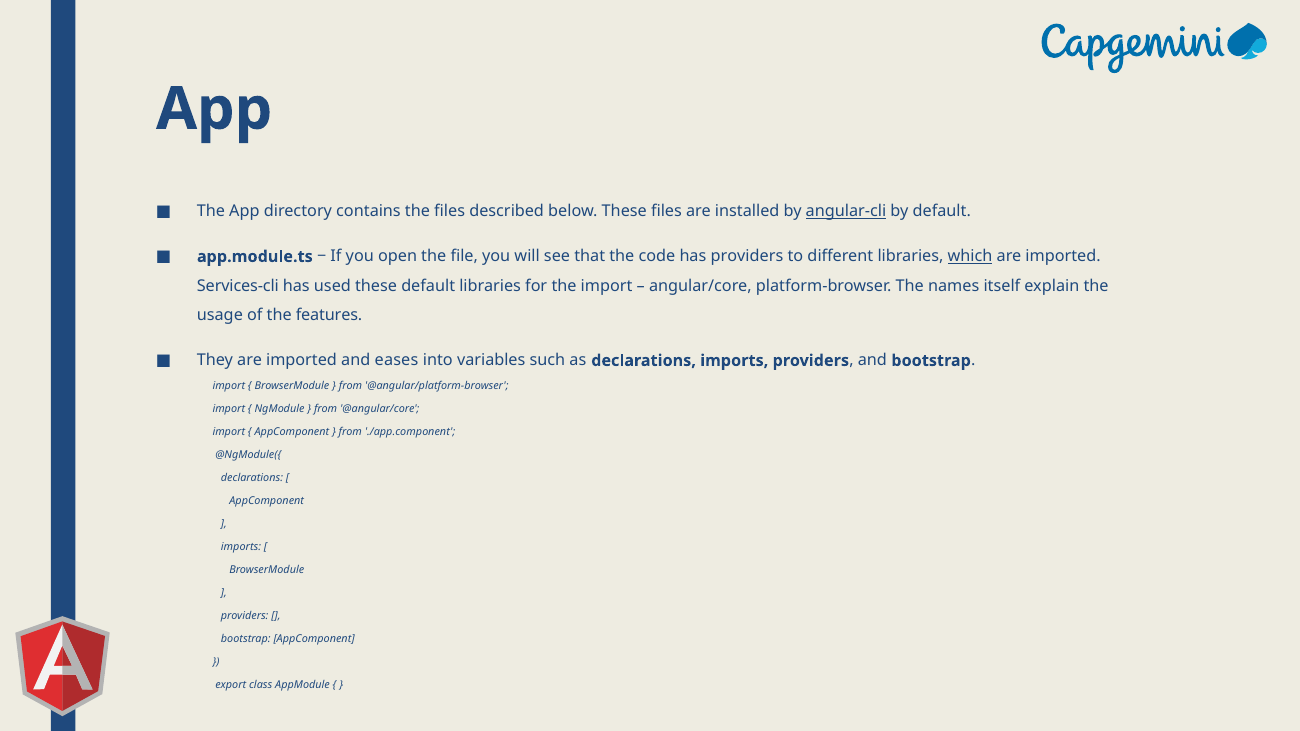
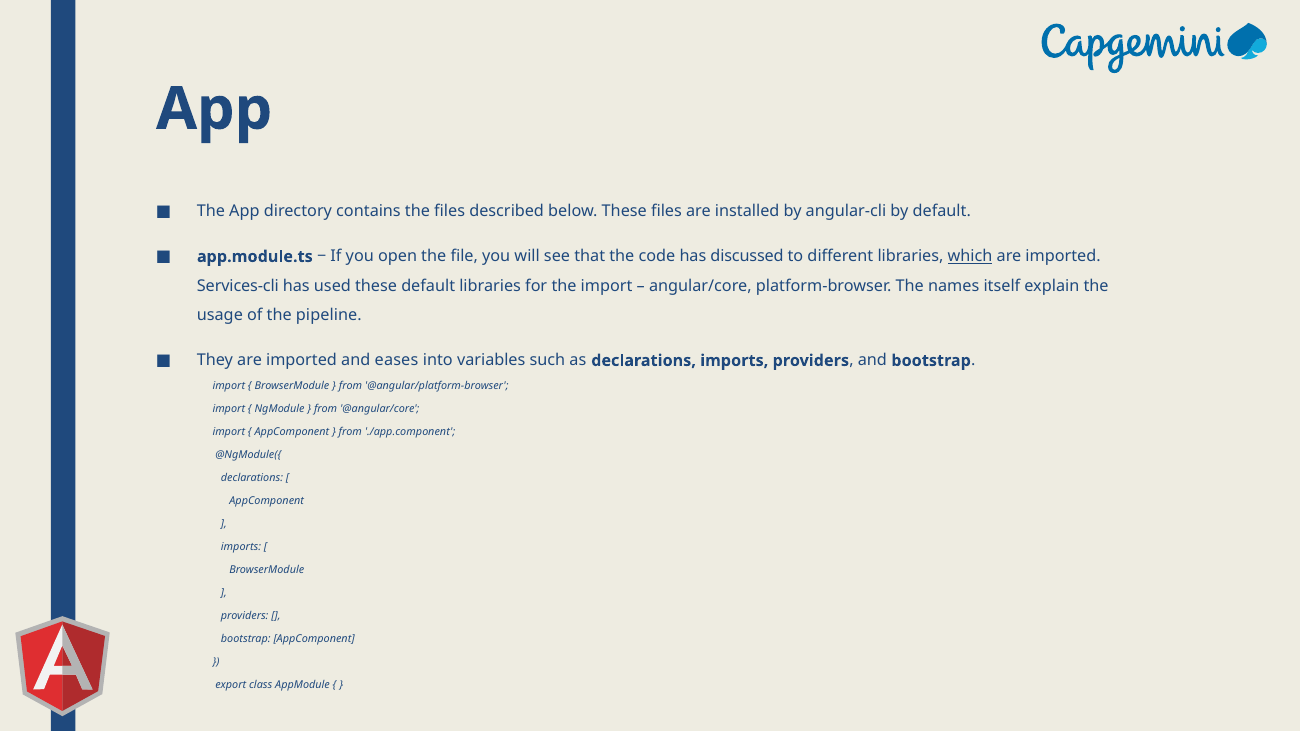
angular-cli underline: present -> none
has providers: providers -> discussed
features: features -> pipeline
